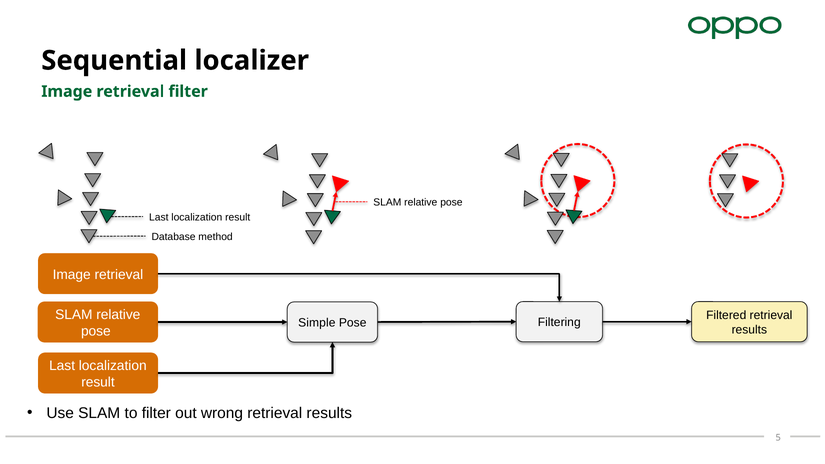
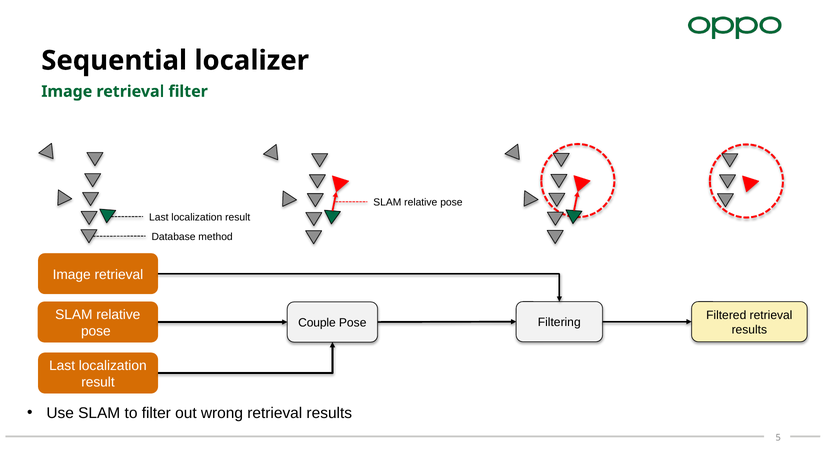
Simple: Simple -> Couple
